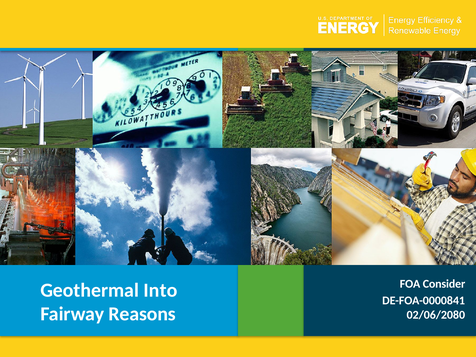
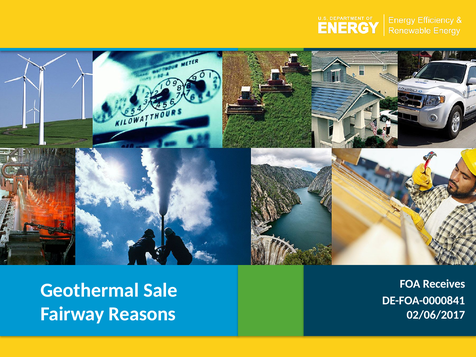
Consider: Consider -> Receives
Into: Into -> Sale
02/06/2080: 02/06/2080 -> 02/06/2017
